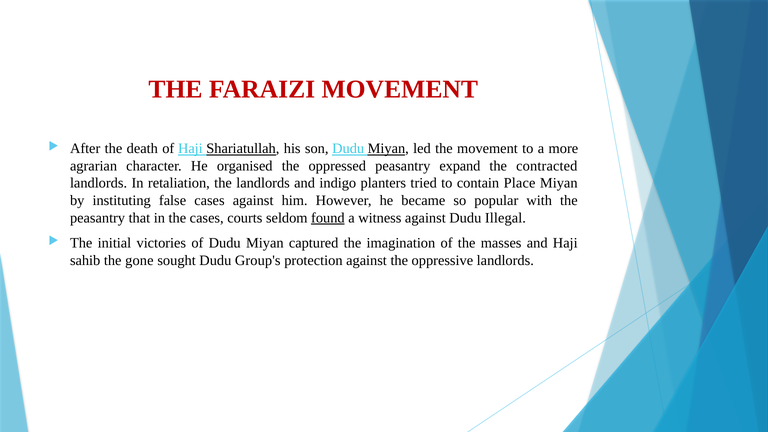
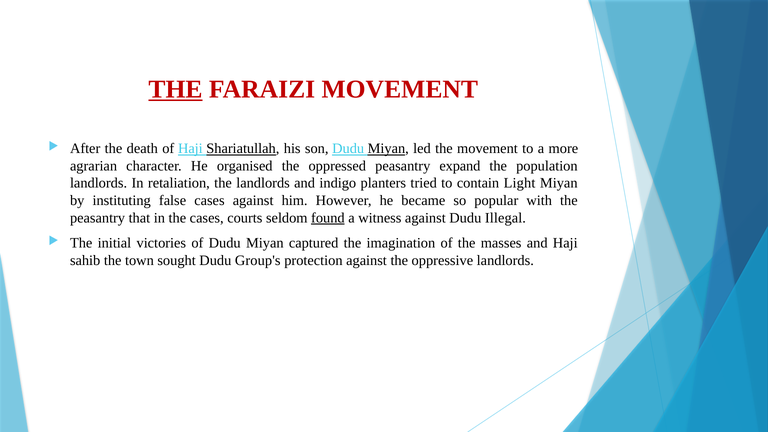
THE at (175, 89) underline: none -> present
contracted: contracted -> population
Place: Place -> Light
gone: gone -> town
